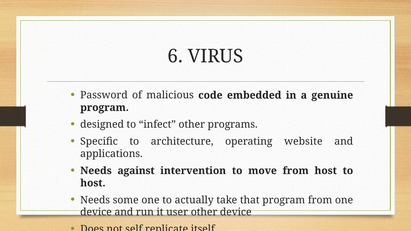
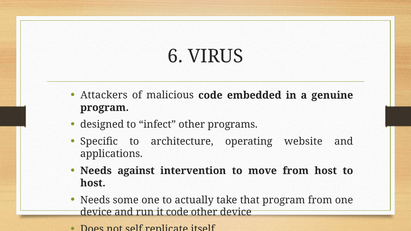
Password: Password -> Attackers
it user: user -> code
